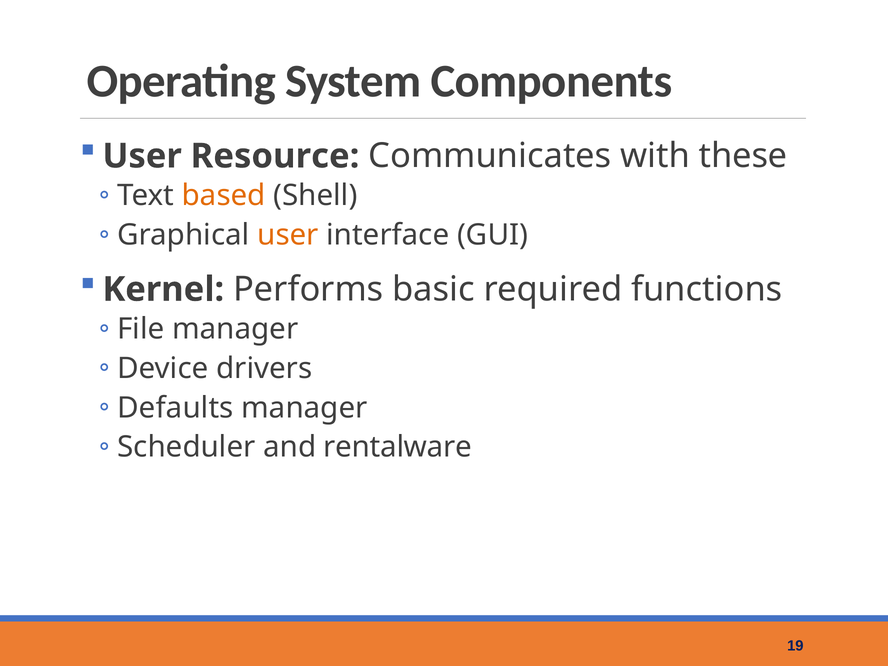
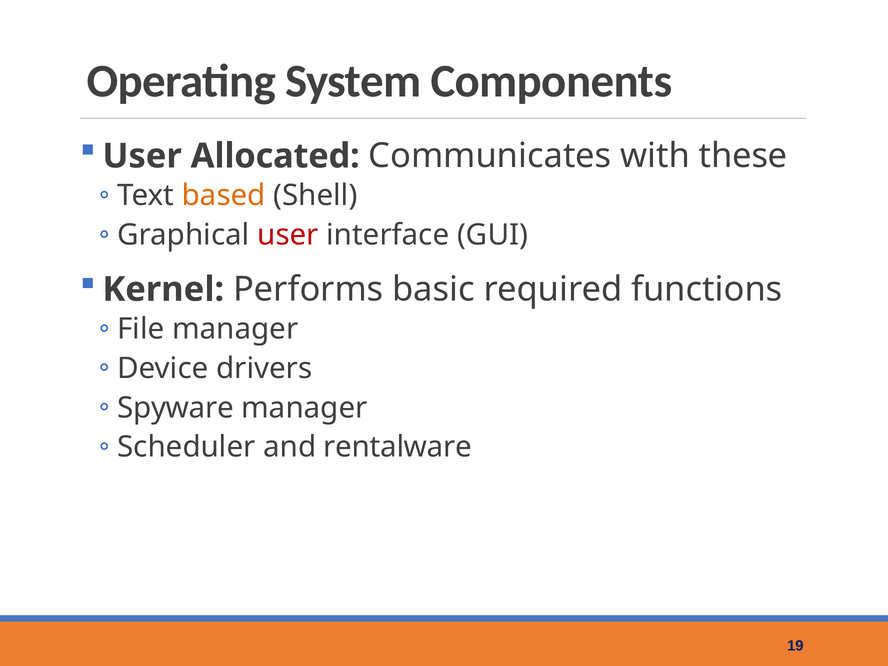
Resource: Resource -> Allocated
user at (288, 235) colour: orange -> red
Defaults: Defaults -> Spyware
